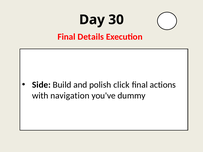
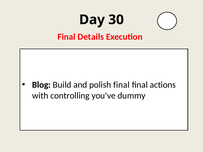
Side: Side -> Blog
polish click: click -> final
navigation: navigation -> controlling
